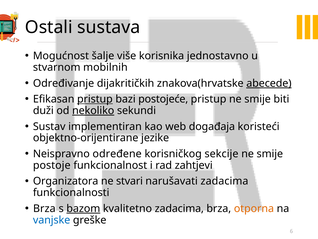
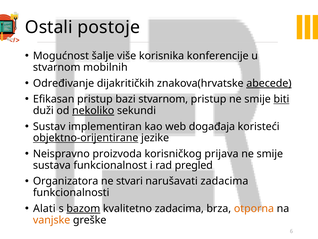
sustava: sustava -> postoje
jednostavno: jednostavno -> konferencije
pristup at (95, 99) underline: present -> none
bazi postojeće: postojeće -> stvarnom
biti underline: none -> present
objektno-orijentirane underline: none -> present
određene: određene -> proizvoda
sekcije: sekcije -> prijava
postoje: postoje -> sustava
zahtjevi: zahtjevi -> pregled
Brza at (44, 208): Brza -> Alati
vanjske colour: blue -> orange
